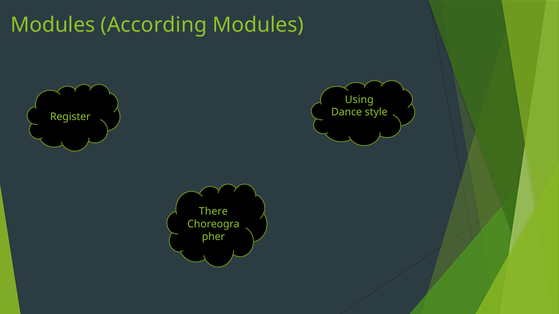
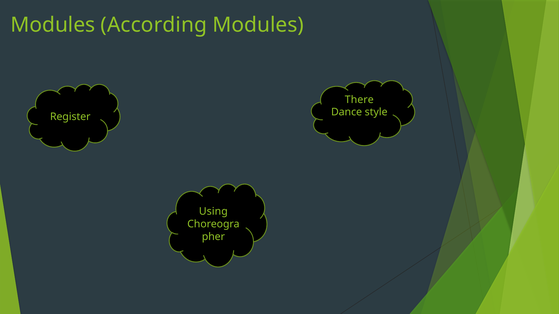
Using: Using -> There
There: There -> Using
